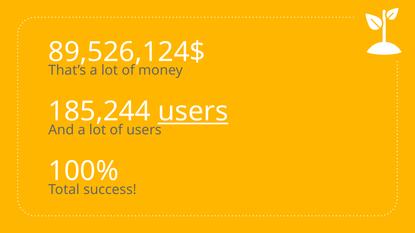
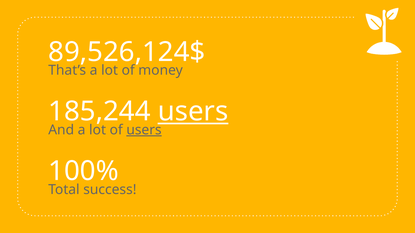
users at (144, 130) underline: none -> present
